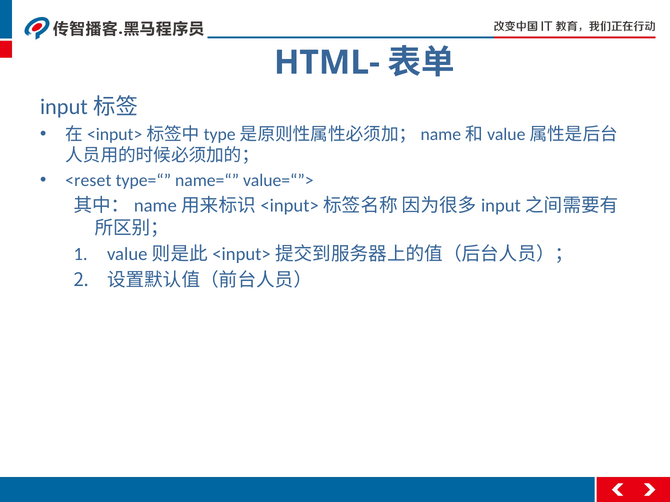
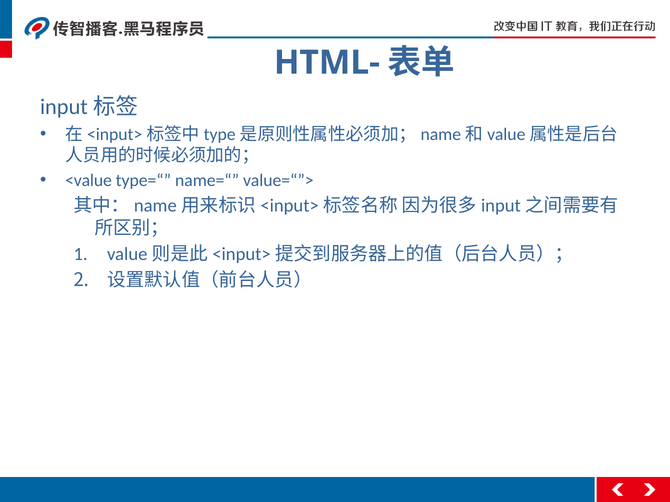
<reset: <reset -> <value
